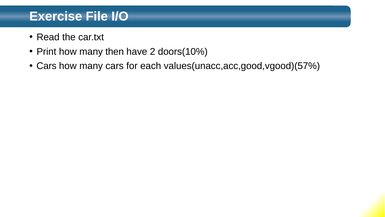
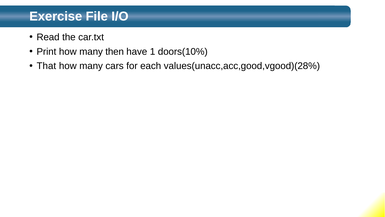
2: 2 -> 1
Cars at (46, 66): Cars -> That
values(unacc,acc,good,vgood)(57%: values(unacc,acc,good,vgood)(57% -> values(unacc,acc,good,vgood)(28%
